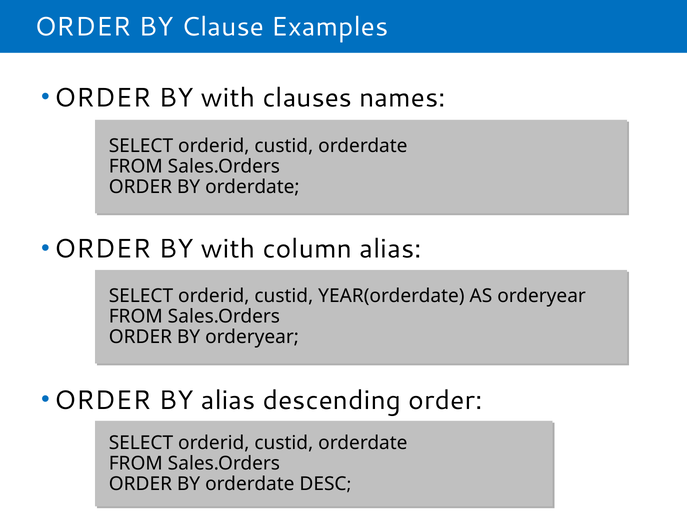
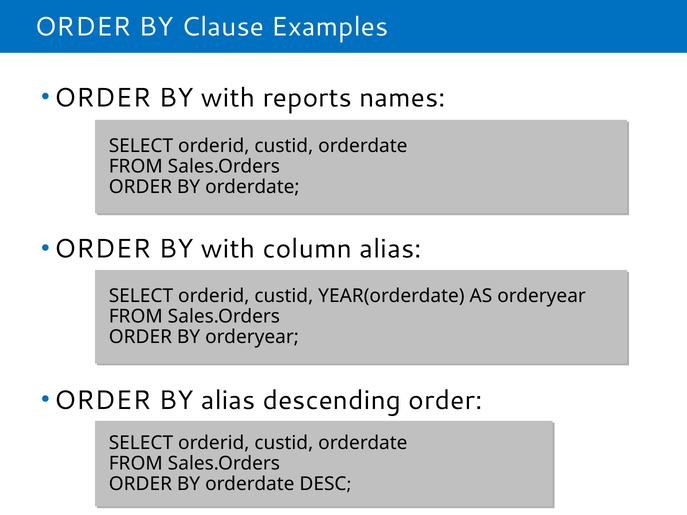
clauses: clauses -> reports
